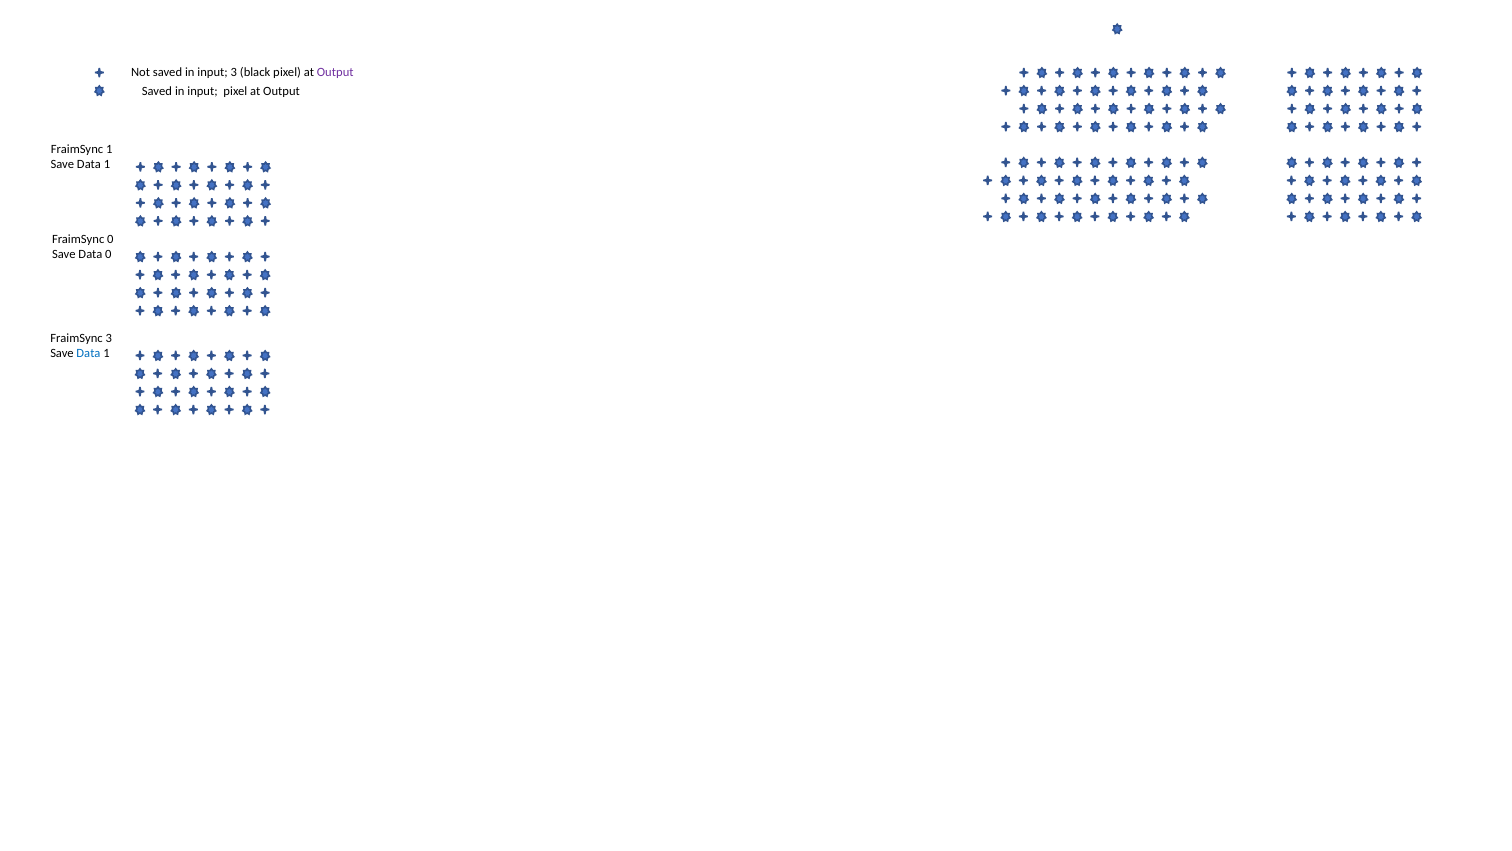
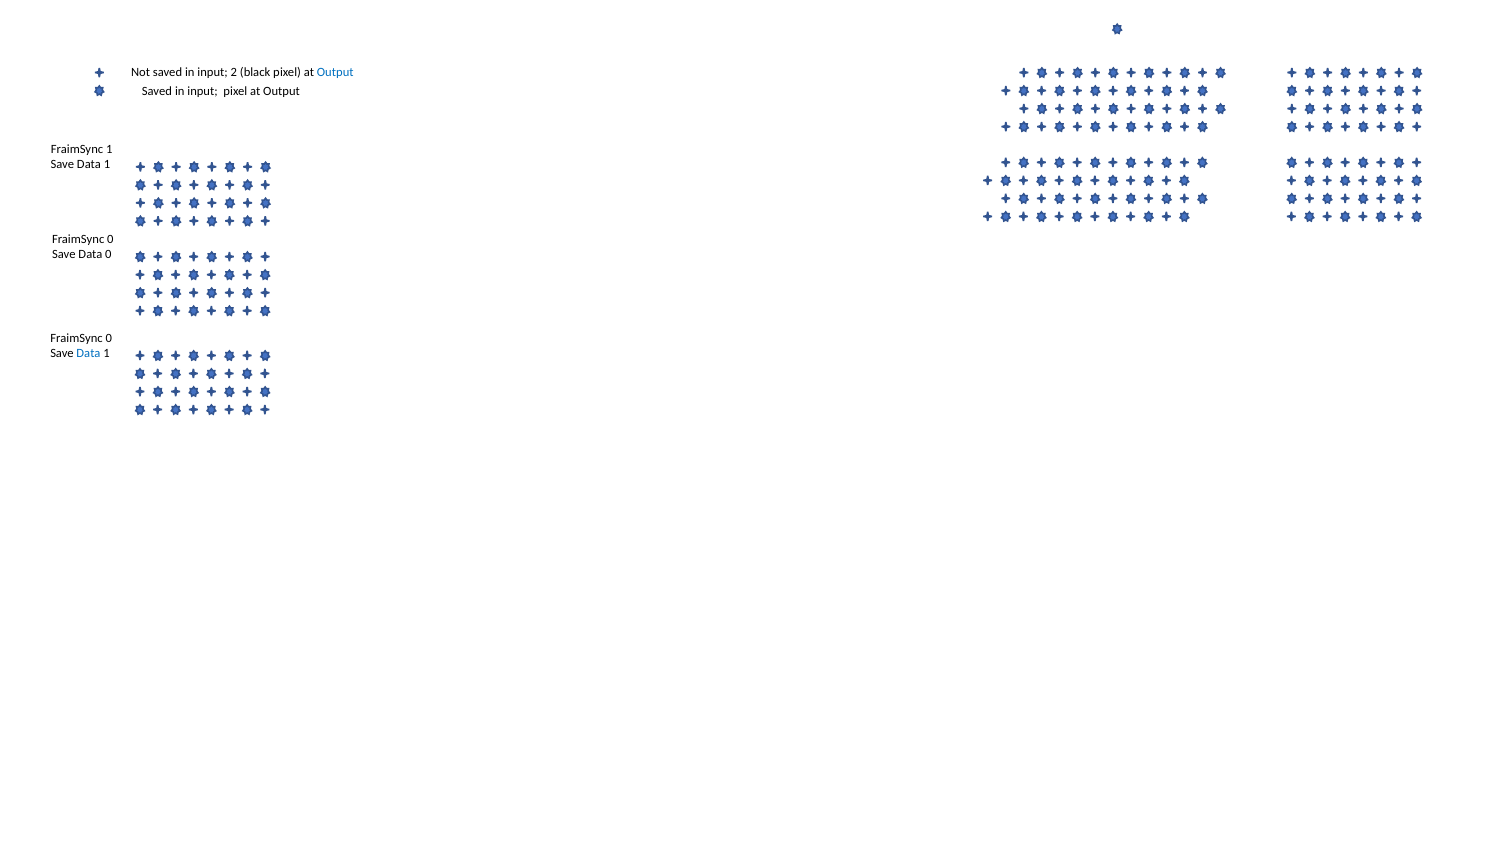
input 3: 3 -> 2
Output at (335, 72) colour: purple -> blue
3 at (109, 338): 3 -> 0
